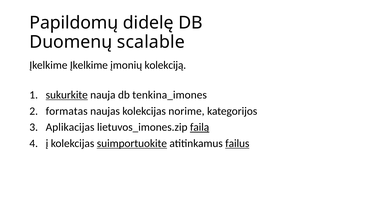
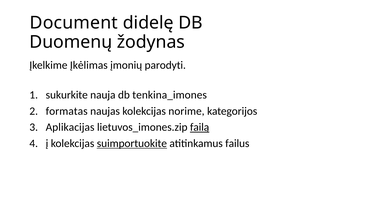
Papildomų: Papildomų -> Document
scalable: scalable -> žodynas
Įkelkime Įkelkime: Įkelkime -> Įkėlimas
kolekciją: kolekciją -> parodyti
sukurkite underline: present -> none
failus underline: present -> none
